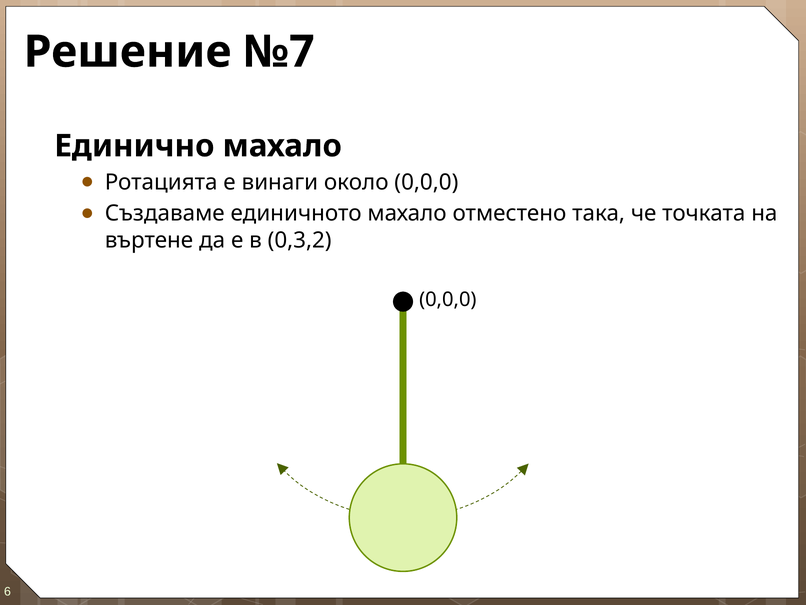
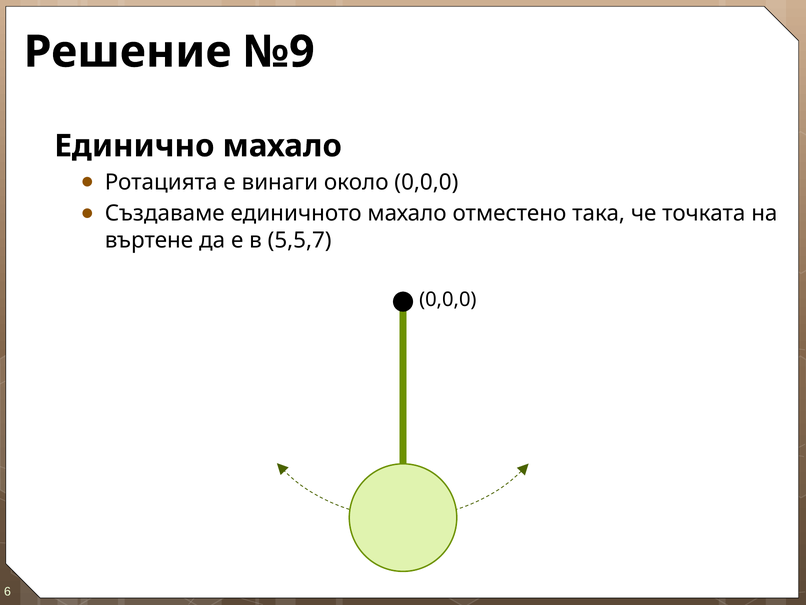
№7: №7 -> №9
0,3,2: 0,3,2 -> 5,5,7
